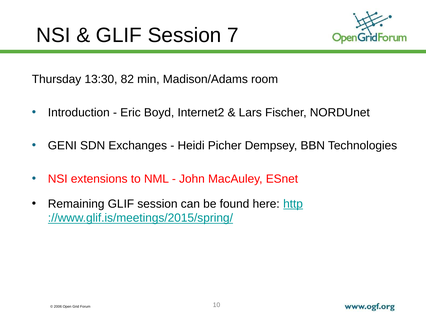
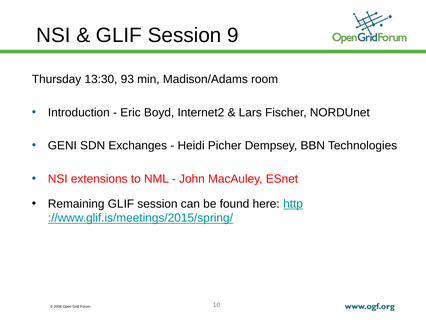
7: 7 -> 9
82: 82 -> 93
